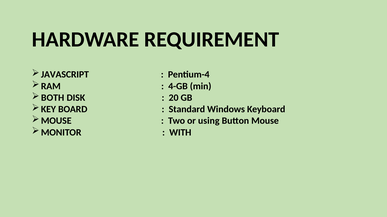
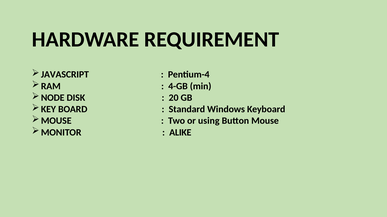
BOTH: BOTH -> NODE
WITH: WITH -> ALIKE
